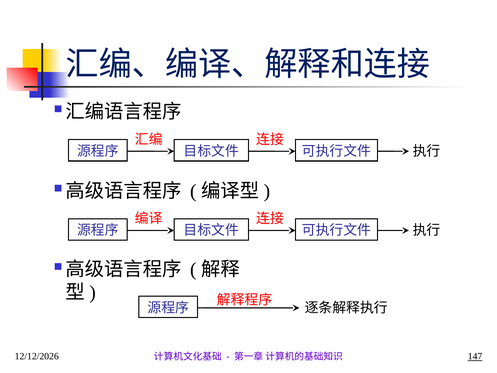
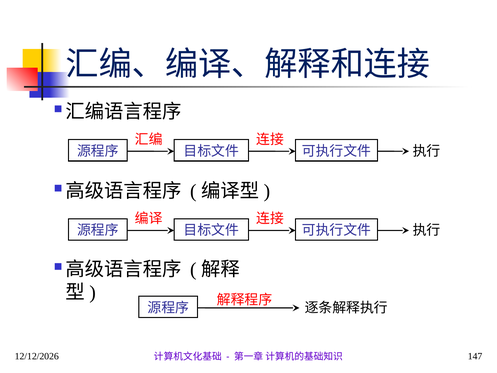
147 underline: present -> none
